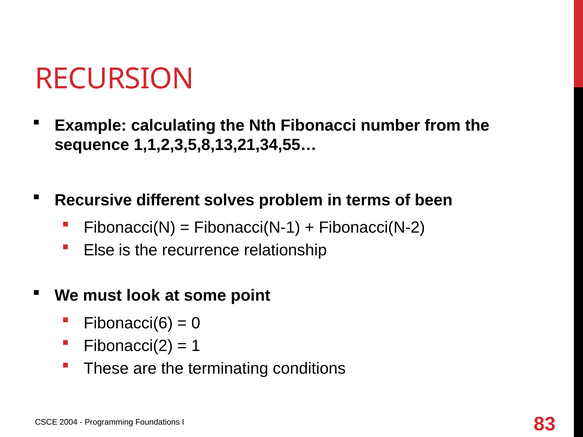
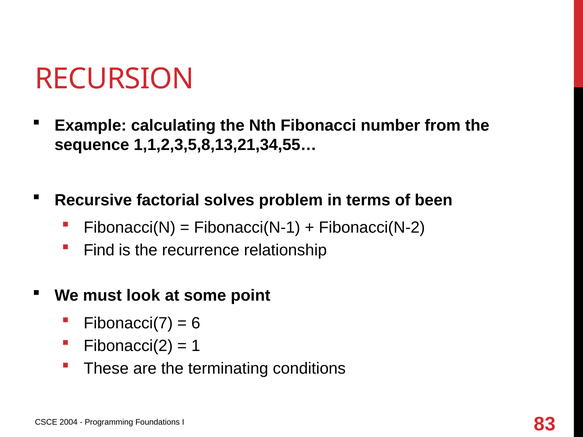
different: different -> factorial
Else: Else -> Find
Fibonacci(6: Fibonacci(6 -> Fibonacci(7
0: 0 -> 6
